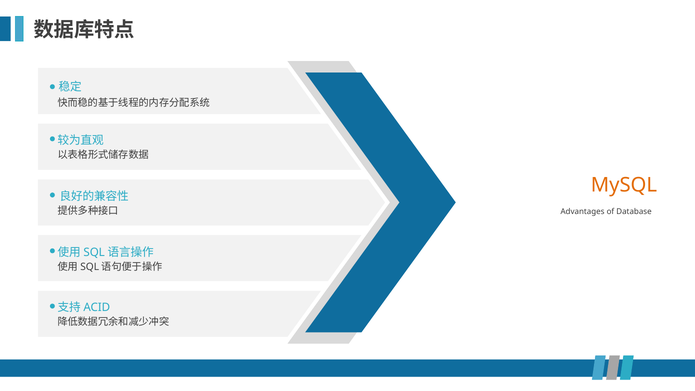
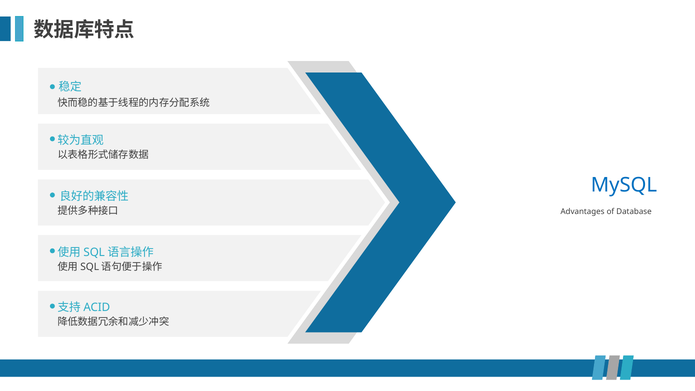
MySQL colour: orange -> blue
